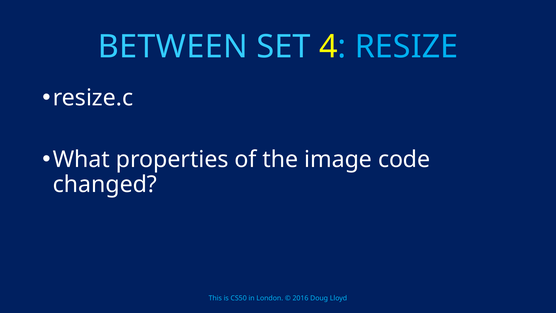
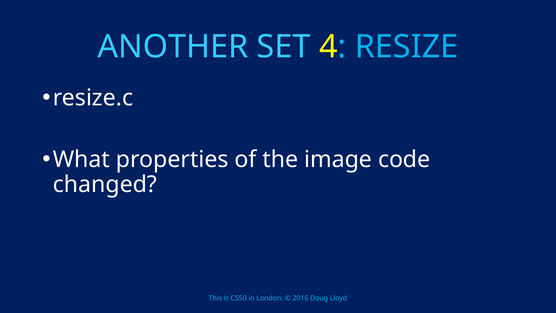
BETWEEN: BETWEEN -> ANOTHER
